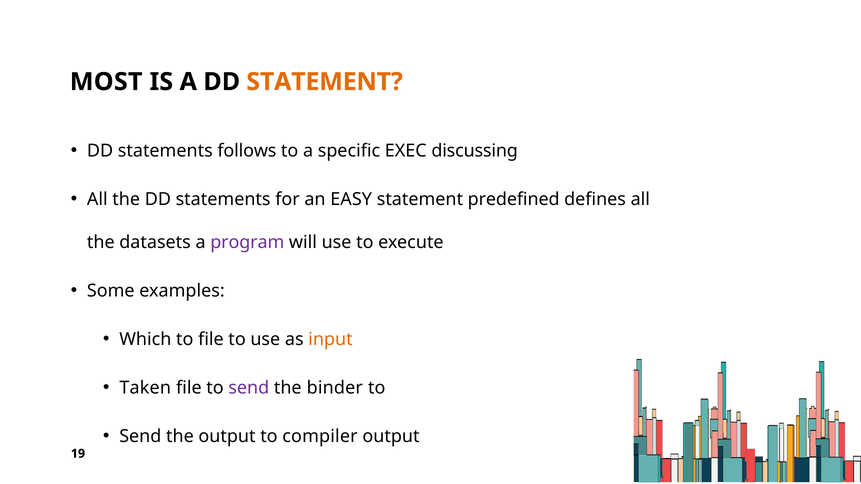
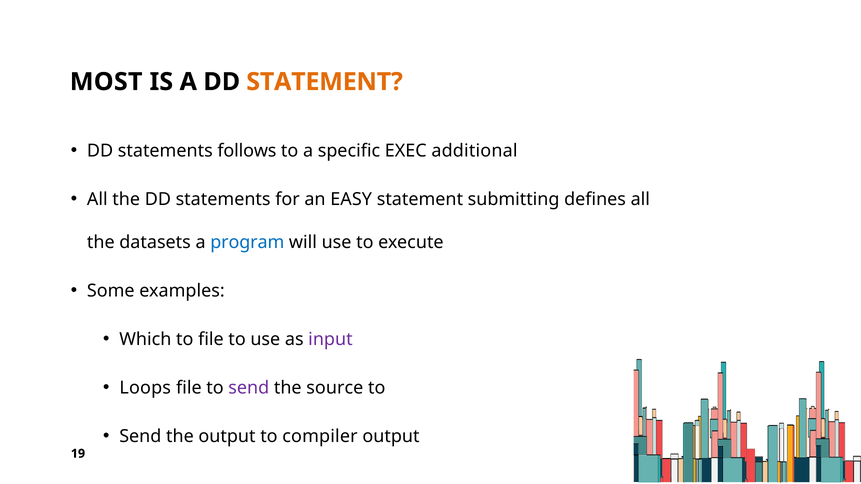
discussing: discussing -> additional
predefined: predefined -> submitting
program colour: purple -> blue
input colour: orange -> purple
Taken: Taken -> Loops
binder: binder -> source
